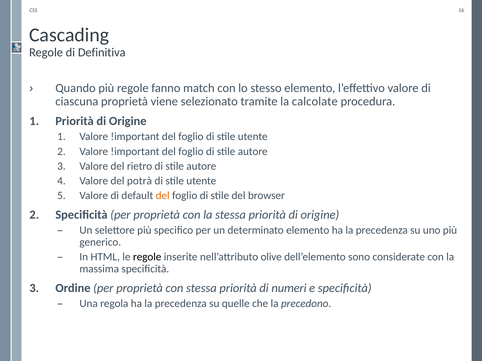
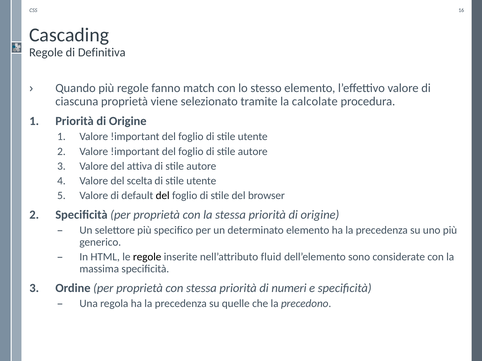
rietro: rietro -> attiva
potrà: potrà -> scelta
del at (163, 196) colour: orange -> black
olive: olive -> fluid
